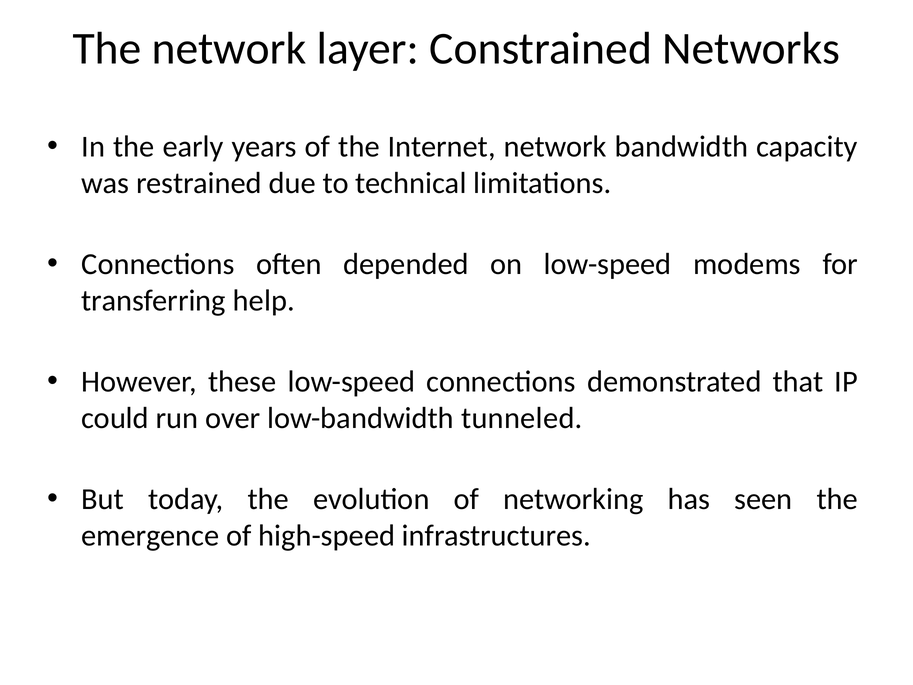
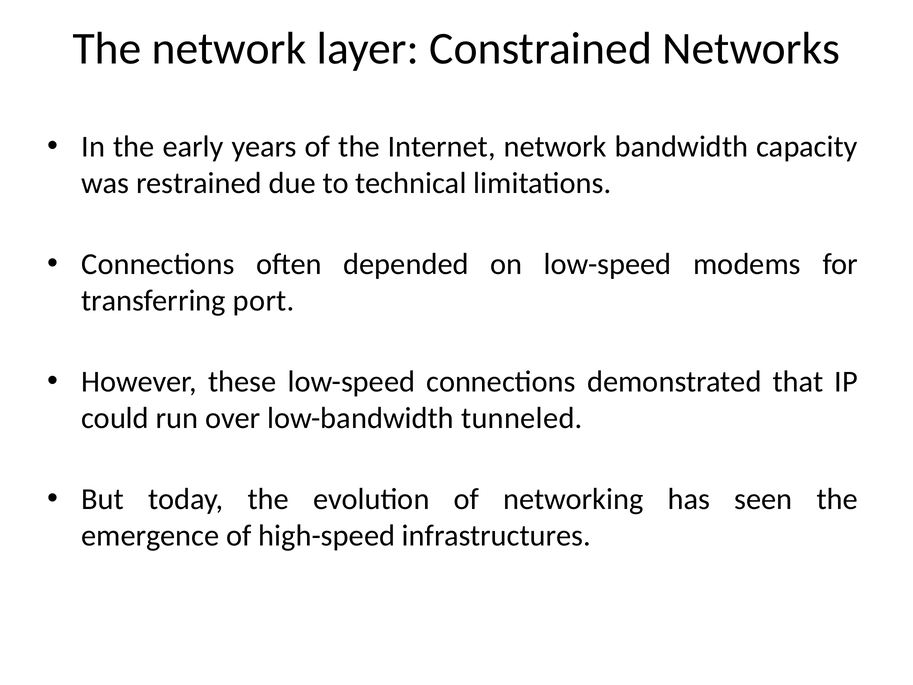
help: help -> port
